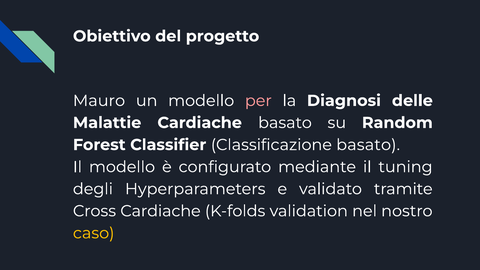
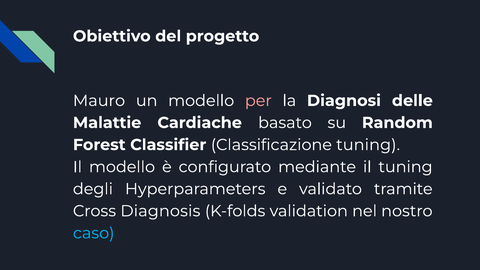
Classificazione basato: basato -> tuning
Cross Cardiache: Cardiache -> Diagnosis
caso colour: yellow -> light blue
